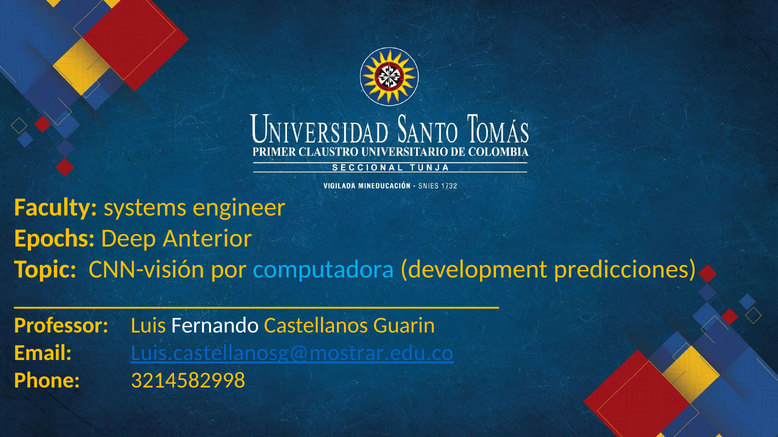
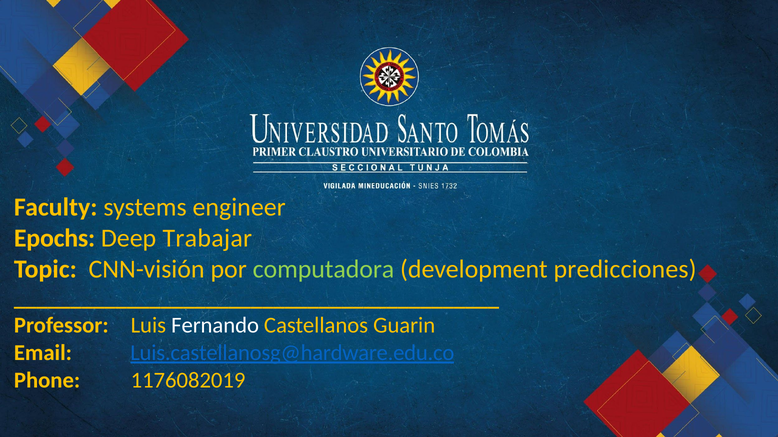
Anterior: Anterior -> Trabajar
computadora colour: light blue -> light green
Luis.castellanosg@mostrar.edu.co: Luis.castellanosg@mostrar.edu.co -> Luis.castellanosg@hardware.edu.co
3214582998: 3214582998 -> 1176082019
